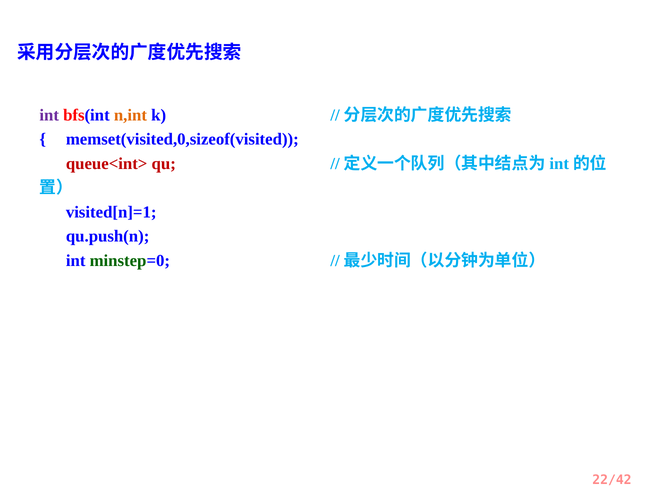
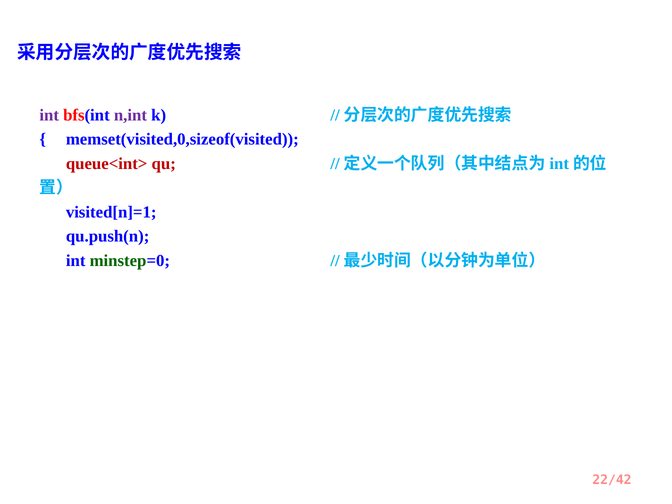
n,int colour: orange -> purple
